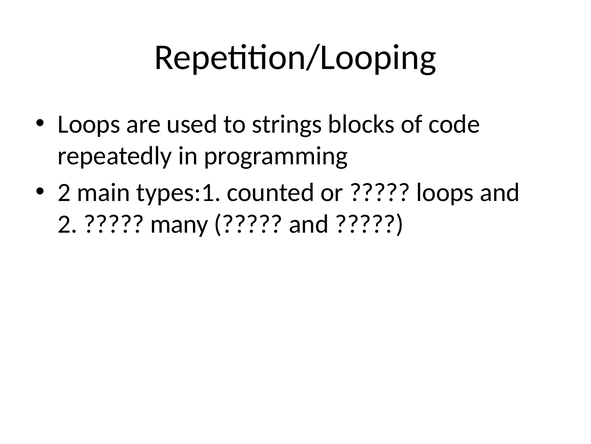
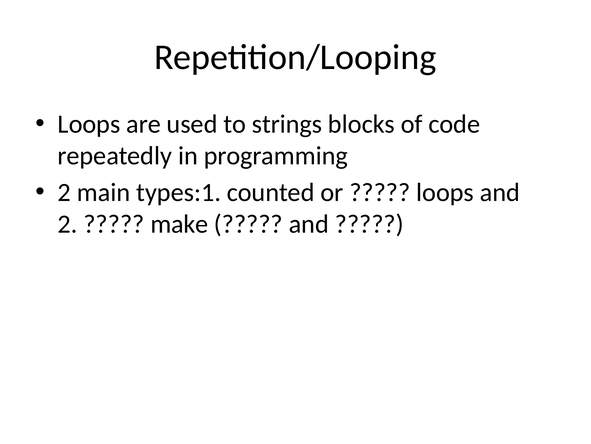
many: many -> make
